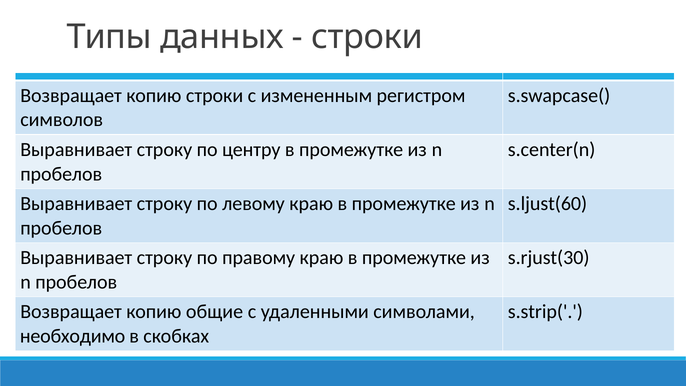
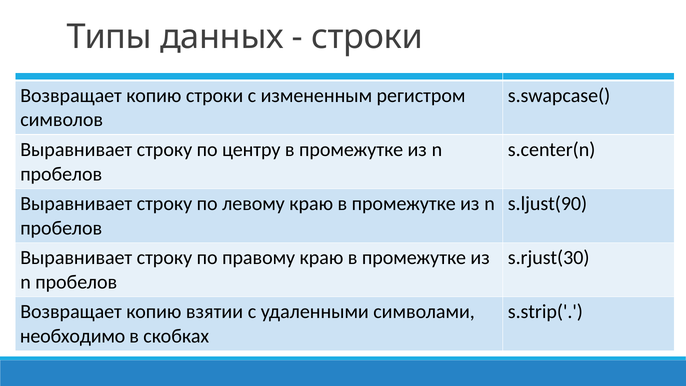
s.ljust(60: s.ljust(60 -> s.ljust(90
общие: общие -> взятии
